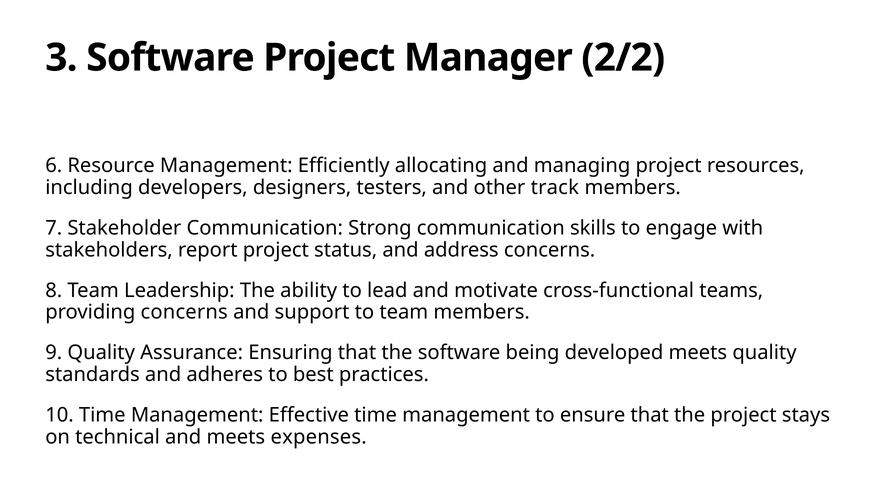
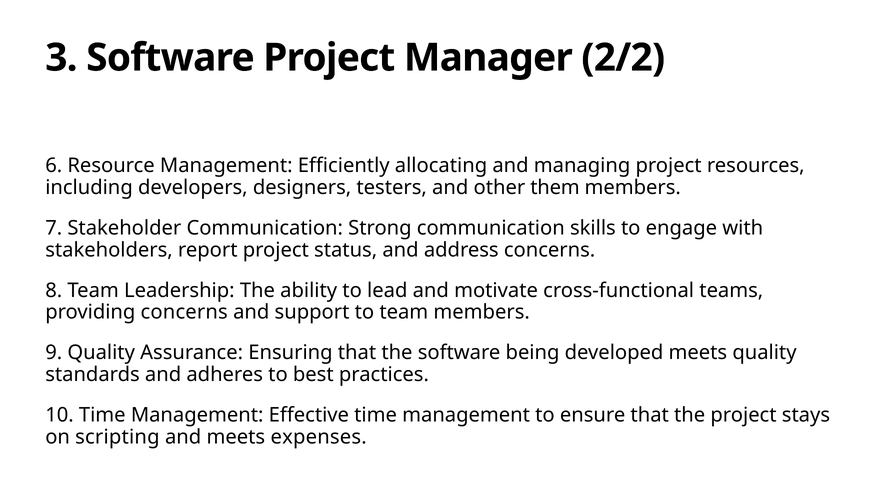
track: track -> them
technical: technical -> scripting
